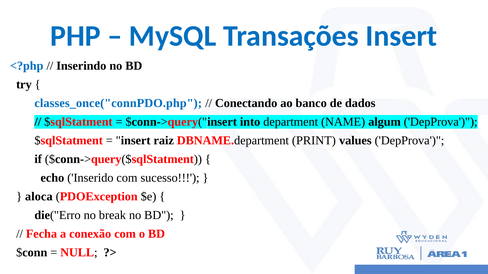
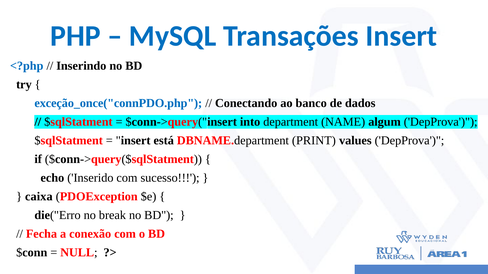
classes_once("connPDO.php: classes_once("connPDO.php -> exceção_once("connPDO.php
raiz: raiz -> está
aloca: aloca -> caixa
